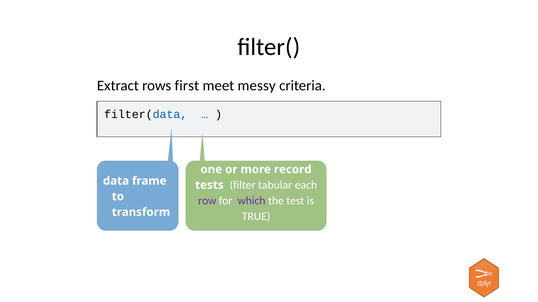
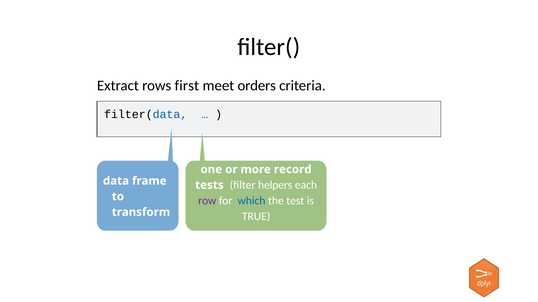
messy: messy -> orders
tabular: tabular -> helpers
which colour: purple -> blue
